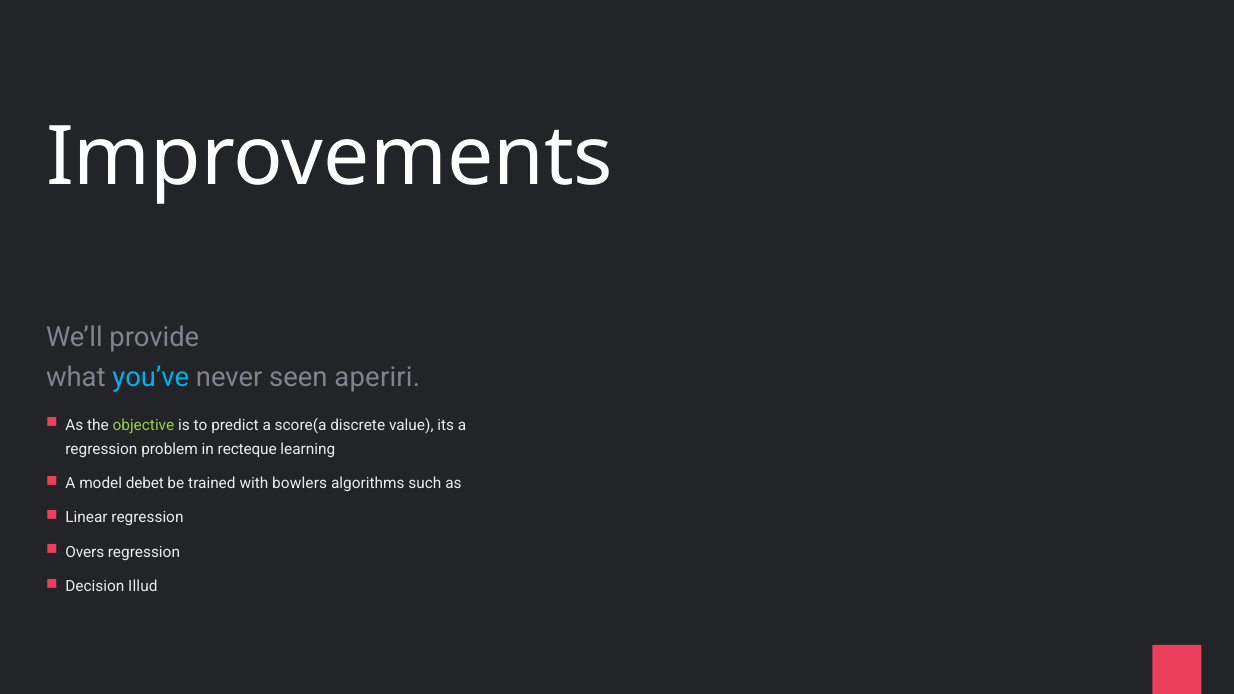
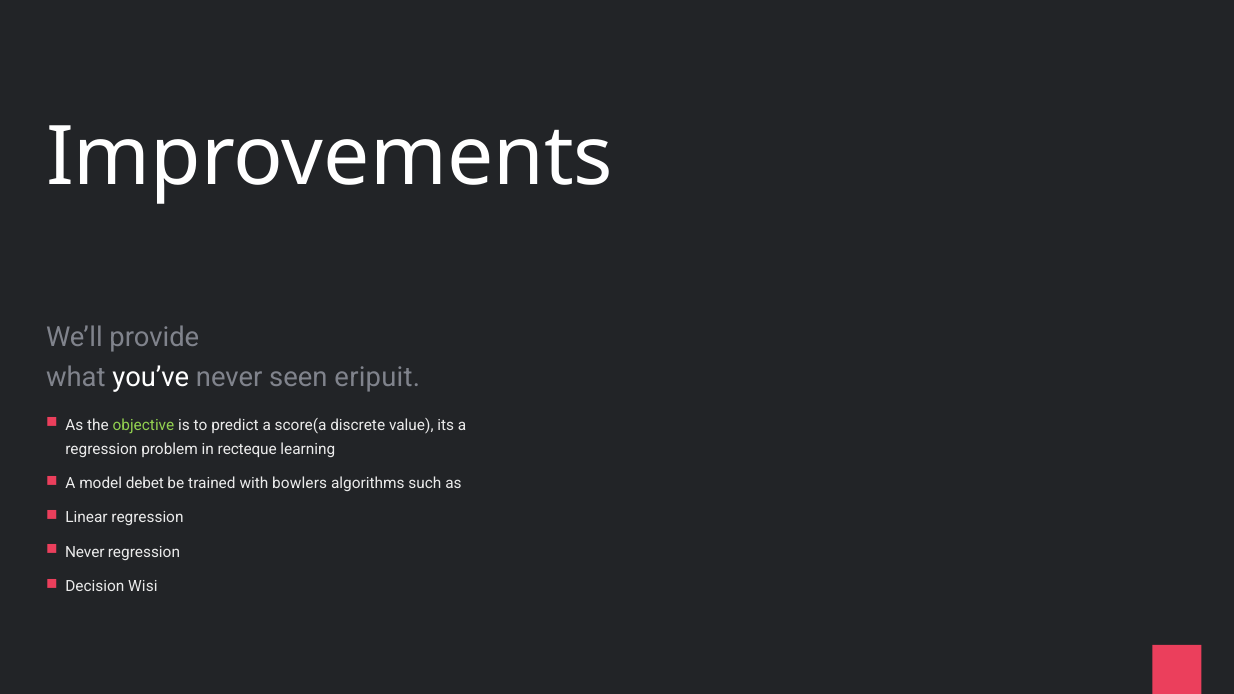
you’ve colour: light blue -> white
aperiri: aperiri -> eripuit
Overs at (85, 552): Overs -> Never
Illud: Illud -> Wisi
